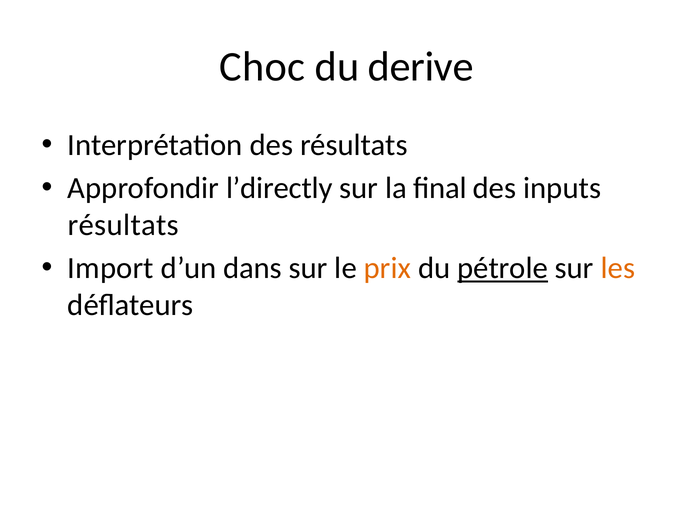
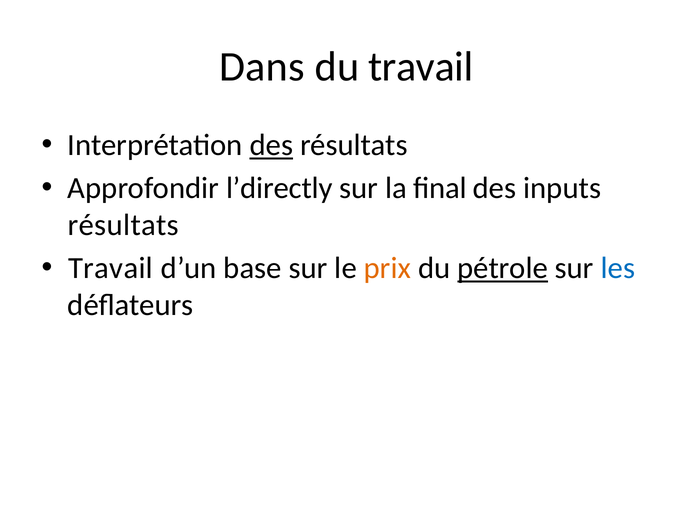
Choc: Choc -> Dans
du derive: derive -> travail
des at (271, 145) underline: none -> present
Import at (111, 268): Import -> Travail
dans: dans -> base
les colour: orange -> blue
